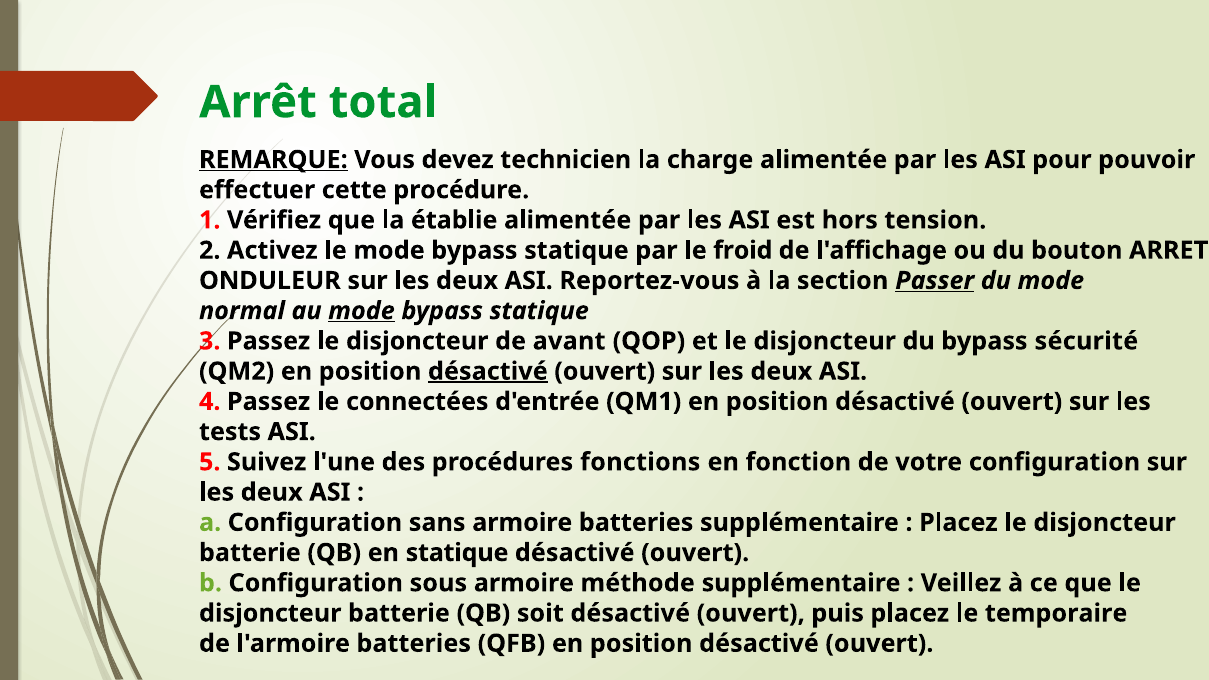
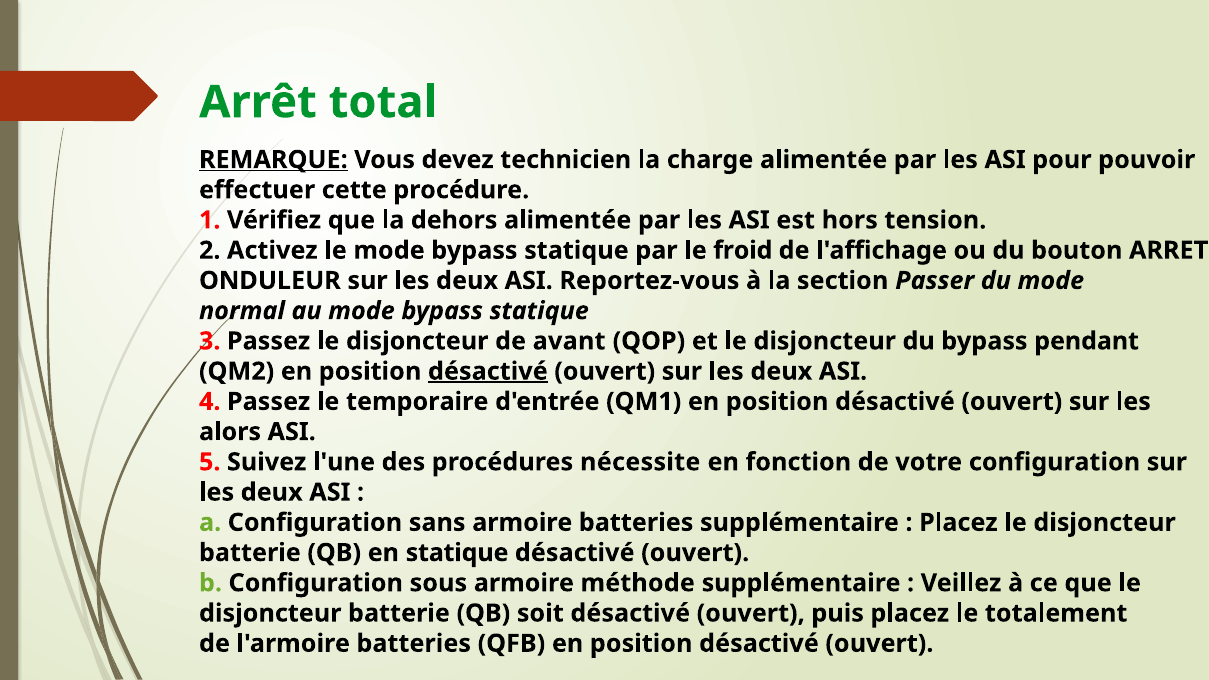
établie: établie -> dehors
Passer underline: present -> none
mode at (361, 311) underline: present -> none
sécurité: sécurité -> pendant
connectées: connectées -> temporaire
tests: tests -> alors
fonctions: fonctions -> nécessite
temporaire: temporaire -> totalement
